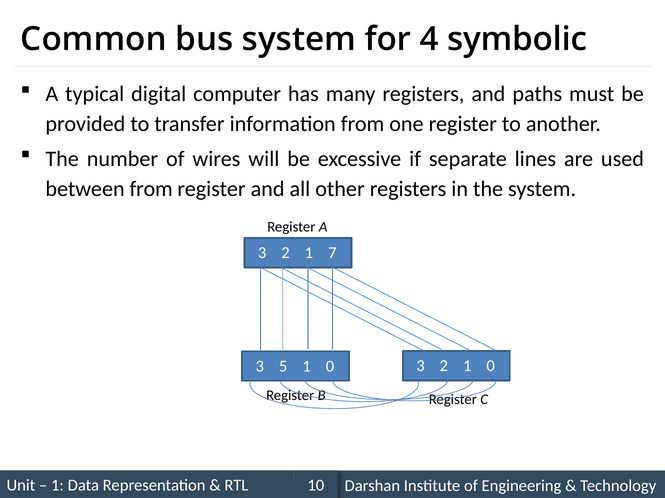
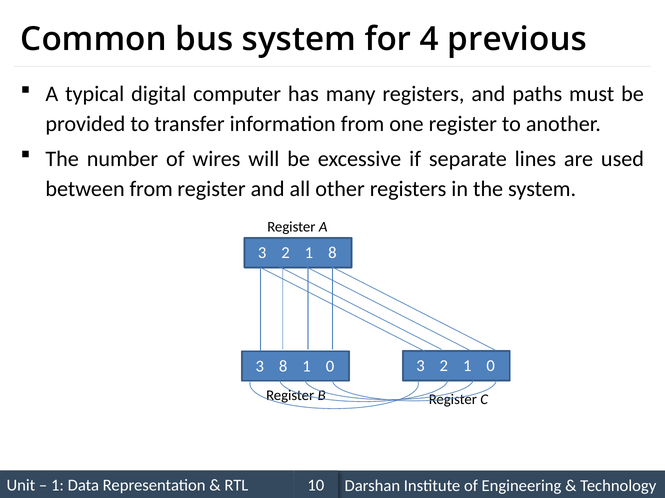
symbolic: symbolic -> previous
1 7: 7 -> 8
3 5: 5 -> 8
